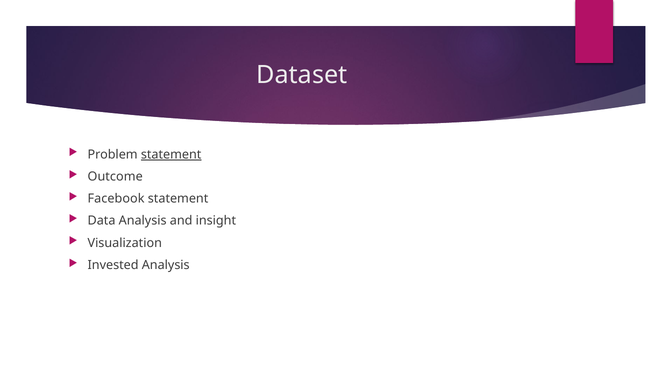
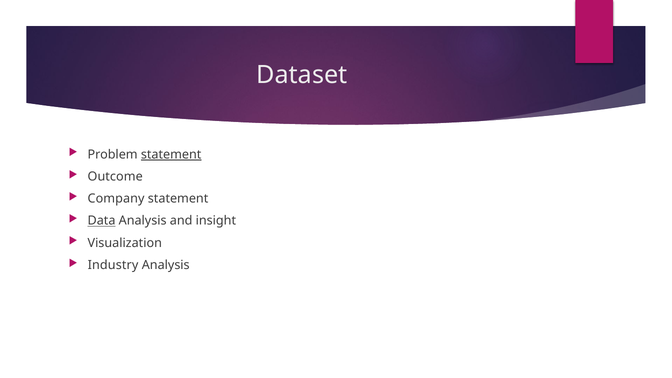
Facebook: Facebook -> Company
Data underline: none -> present
Invested: Invested -> Industry
